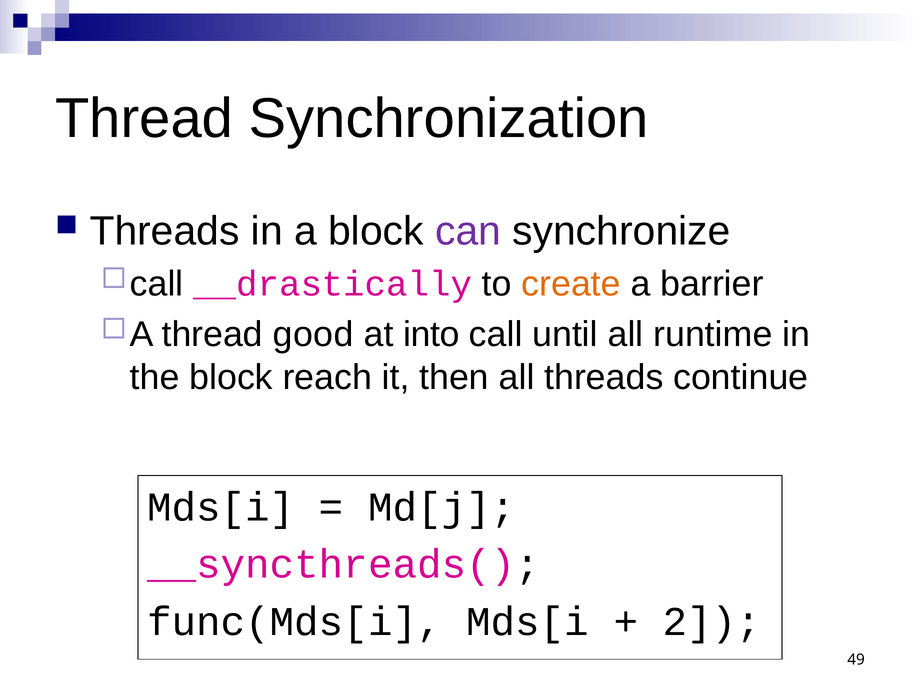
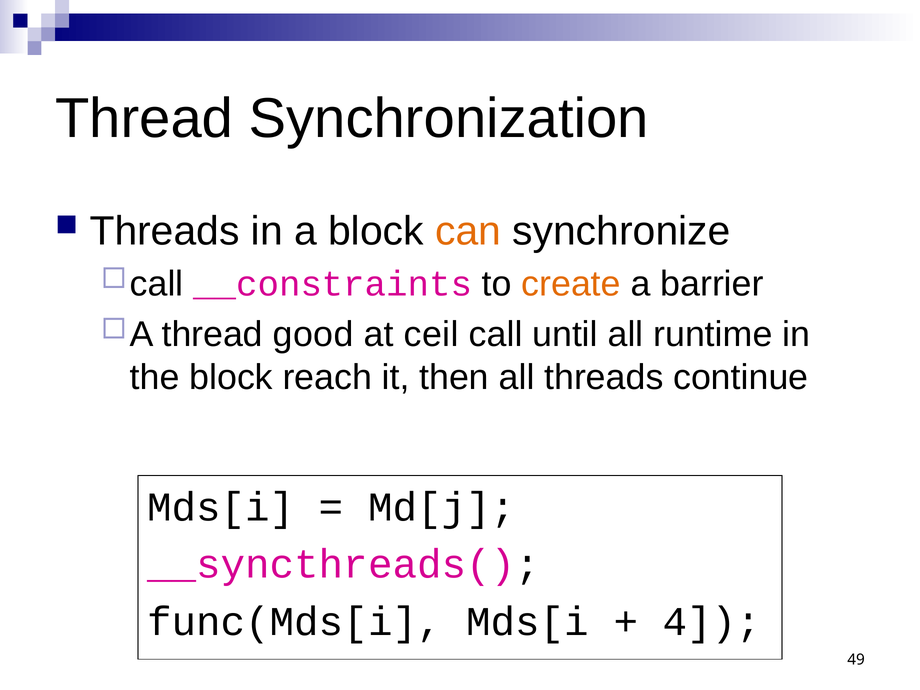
can colour: purple -> orange
__drastically: __drastically -> __constraints
into: into -> ceil
2: 2 -> 4
